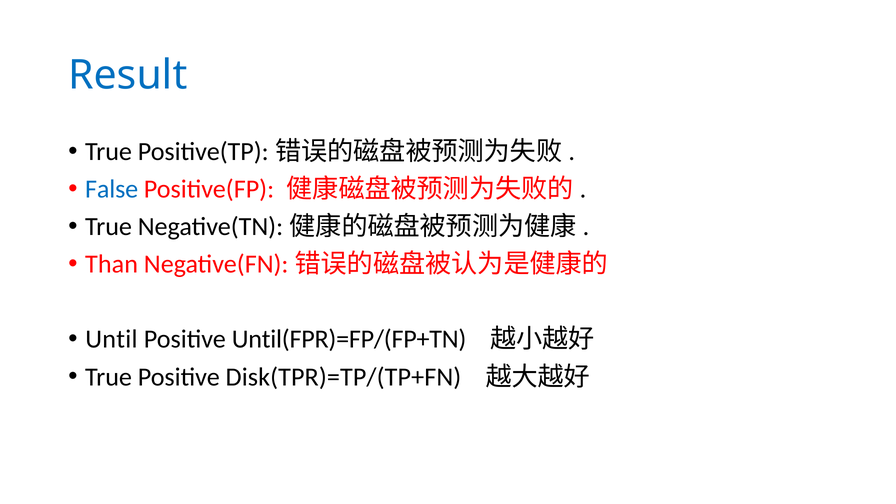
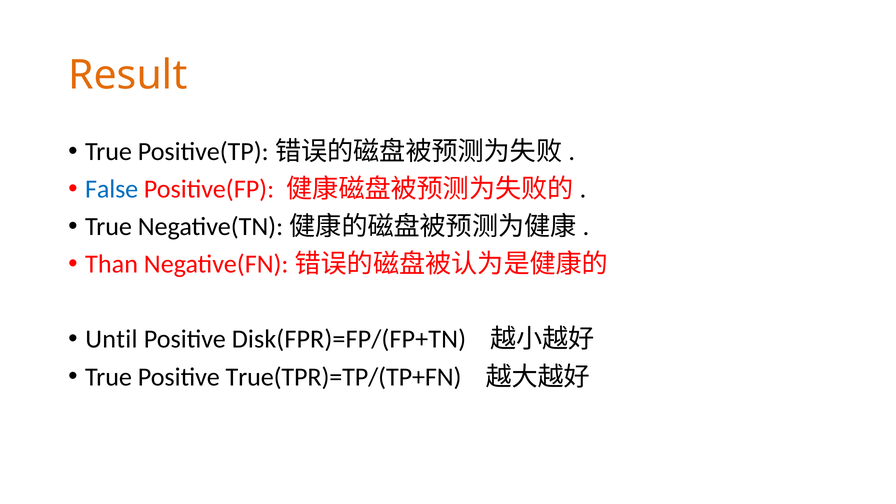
Result colour: blue -> orange
Until(FPR)=FP/(FP+TN: Until(FPR)=FP/(FP+TN -> Disk(FPR)=FP/(FP+TN
Disk(TPR)=TP/(TP+FN: Disk(TPR)=TP/(TP+FN -> True(TPR)=TP/(TP+FN
